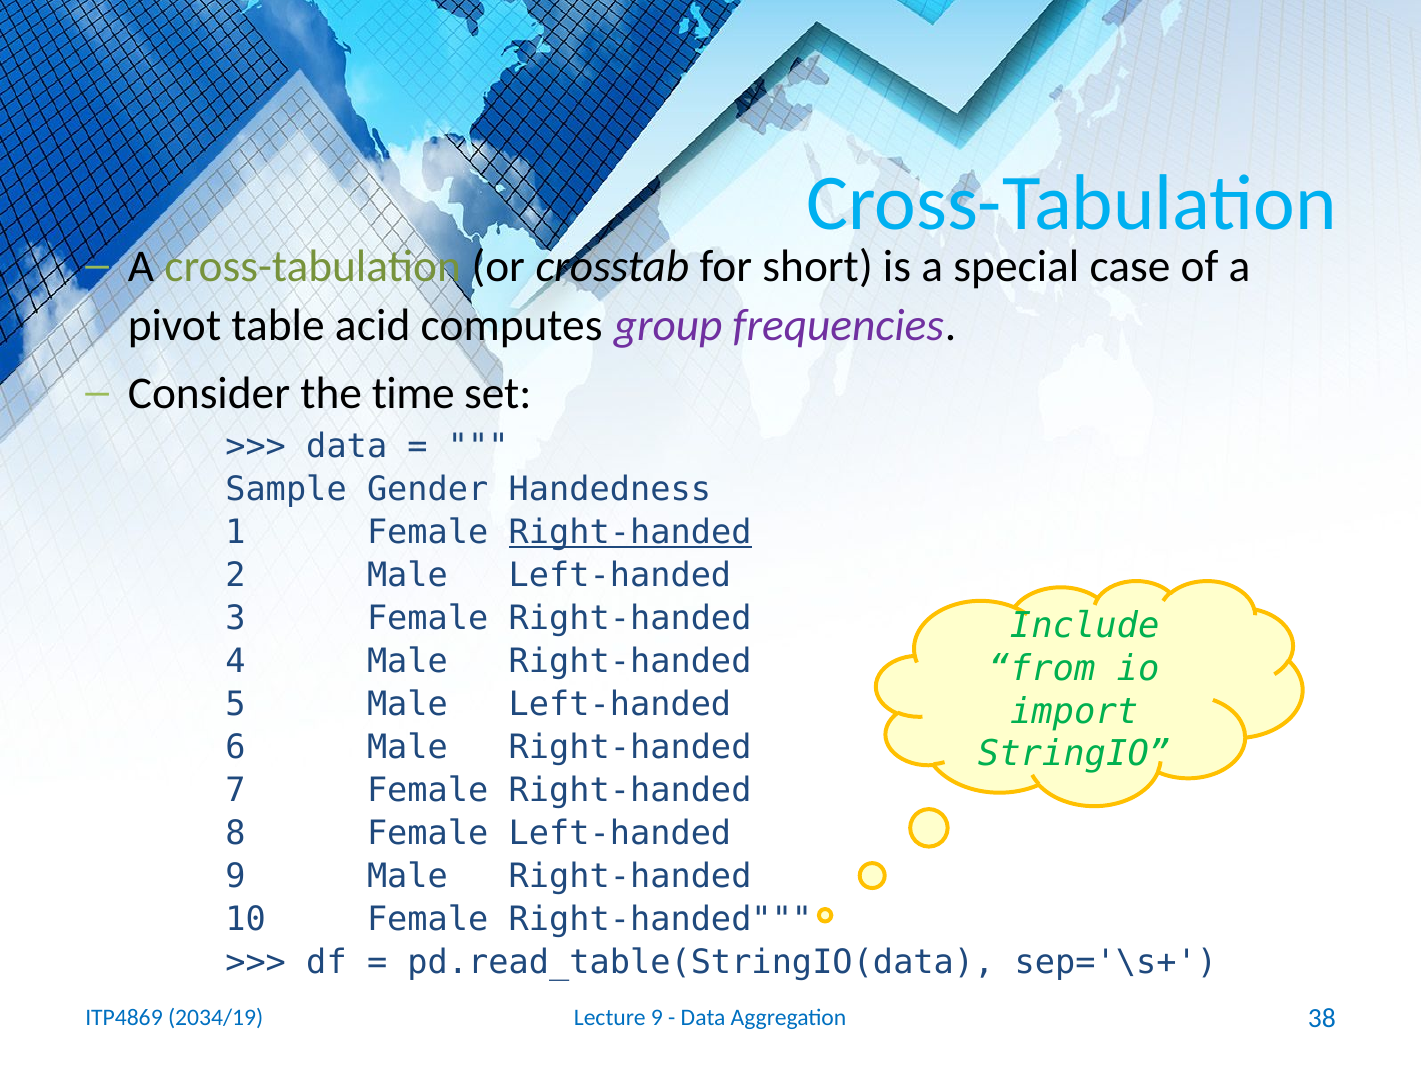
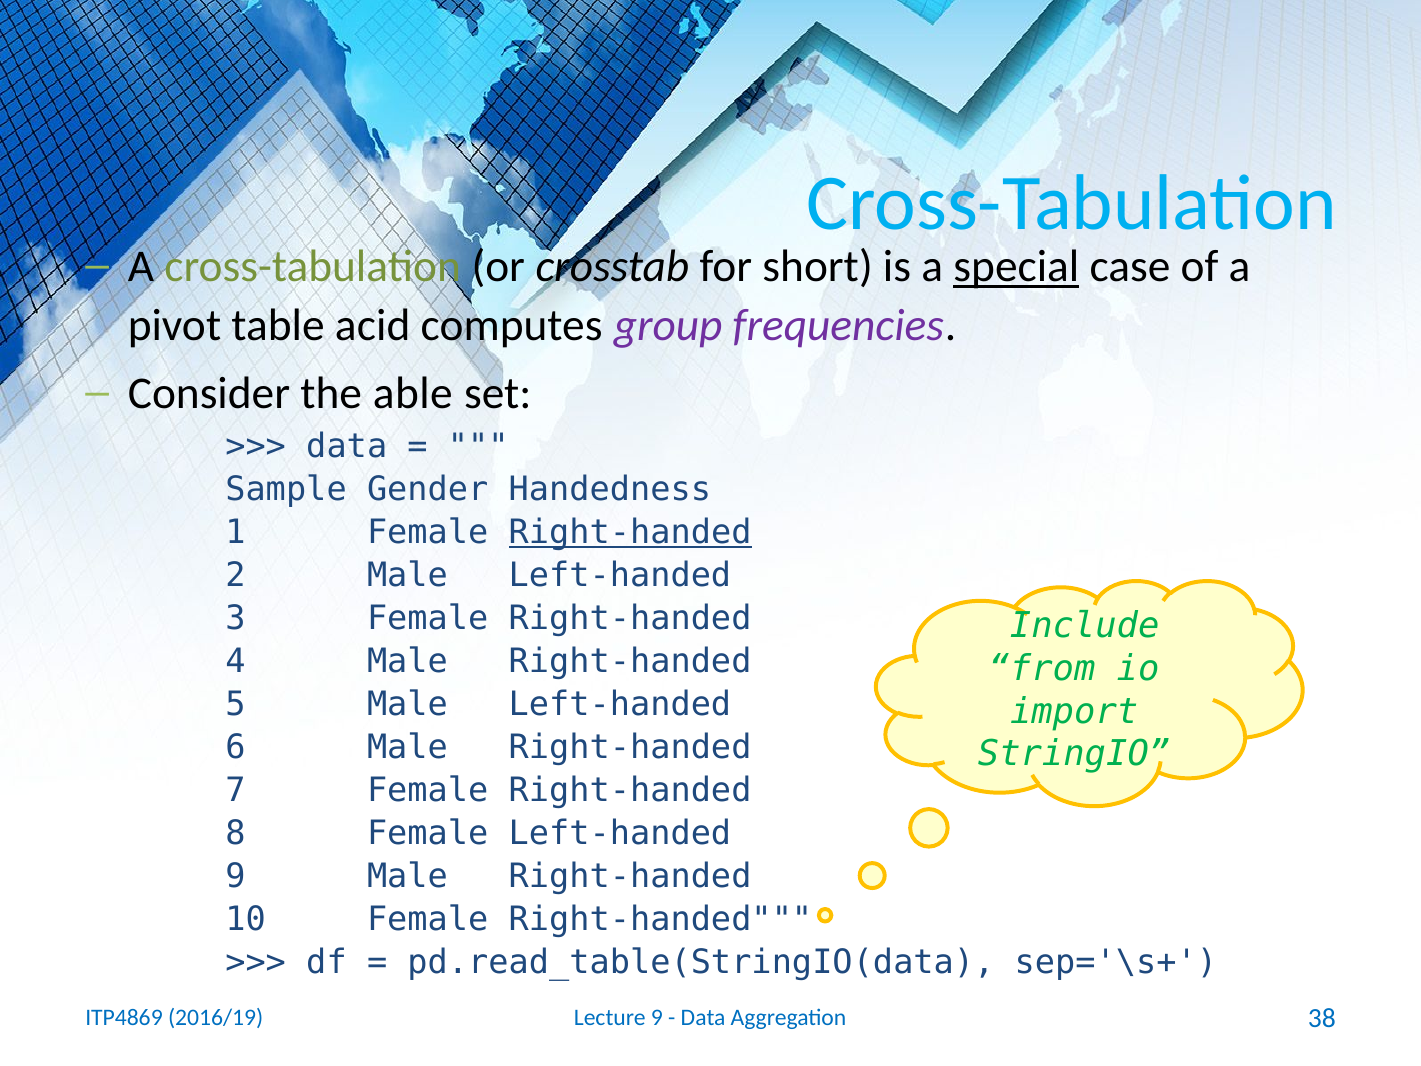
special underline: none -> present
time: time -> able
2034/19: 2034/19 -> 2016/19
